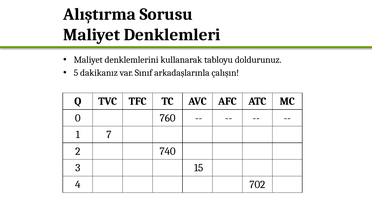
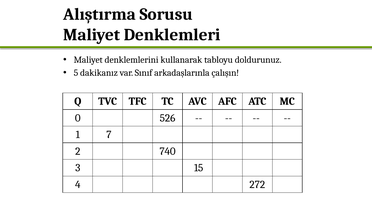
760: 760 -> 526
702: 702 -> 272
